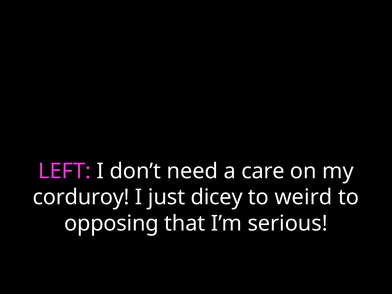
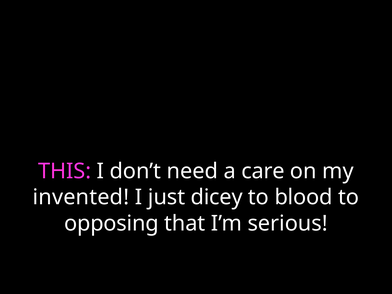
LEFT: LEFT -> THIS
corduroy: corduroy -> invented
weird: weird -> blood
